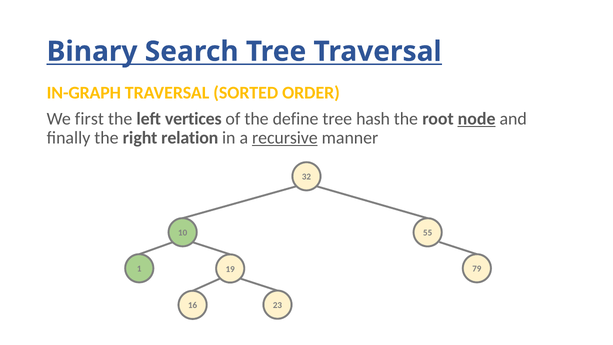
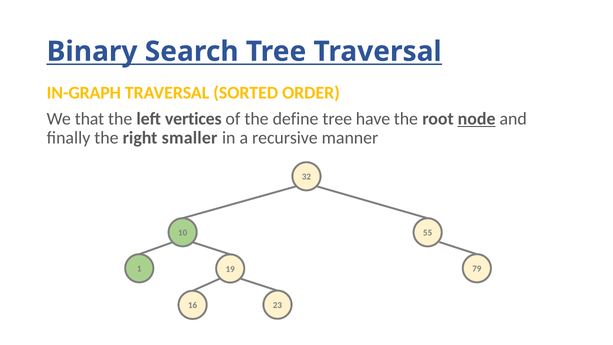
first: first -> that
hash: hash -> have
relation: relation -> smaller
recursive underline: present -> none
